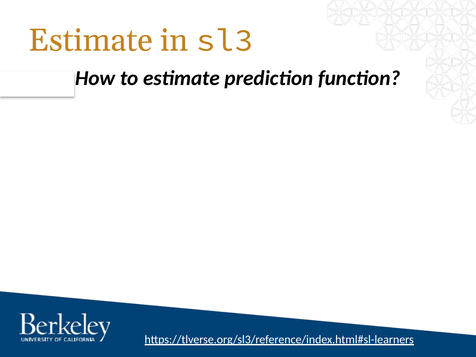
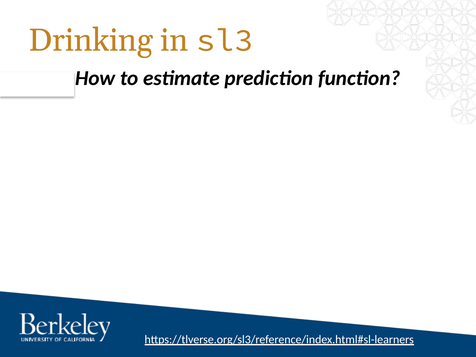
Estimate at (91, 40): Estimate -> Drinking
